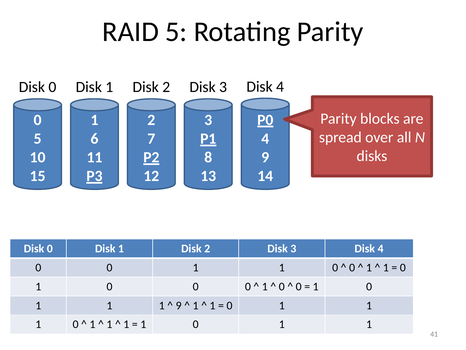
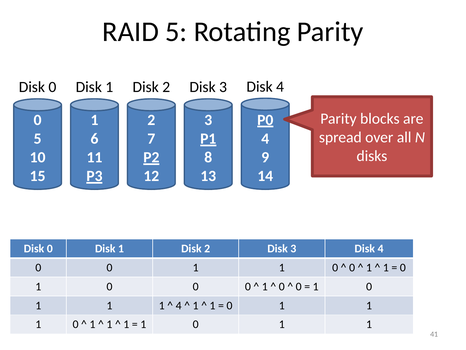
9 at (179, 305): 9 -> 4
